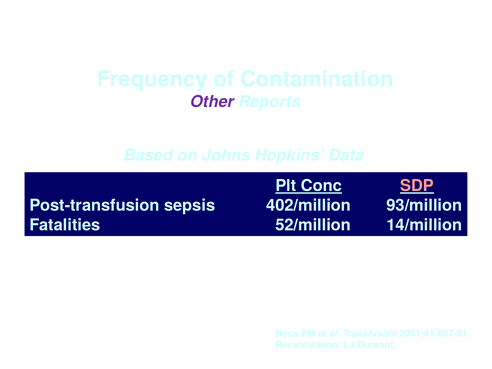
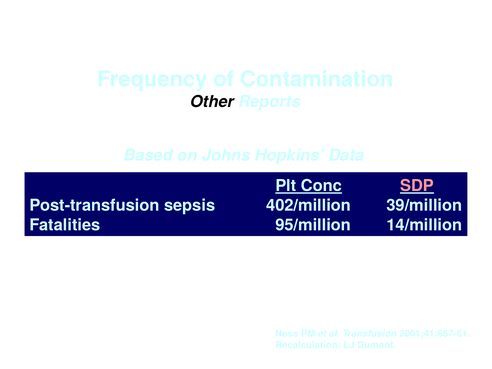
Other colour: purple -> black
93/million: 93/million -> 39/million
52/million: 52/million -> 95/million
